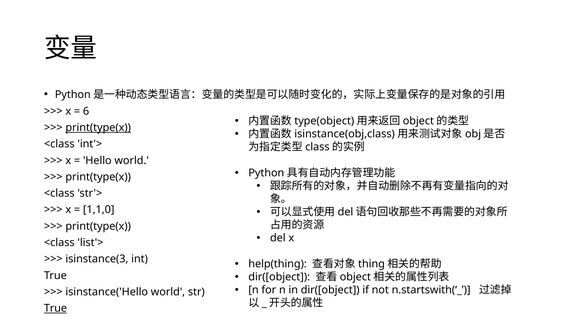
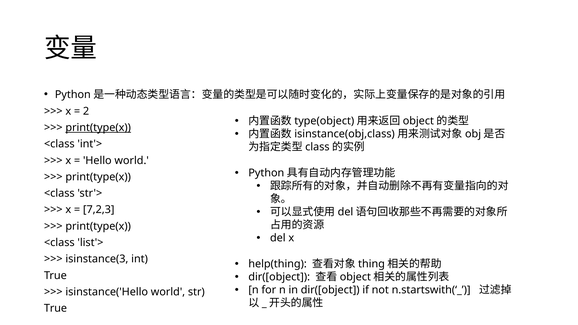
6: 6 -> 2
1,1,0: 1,1,0 -> 7,2,3
True at (55, 308) underline: present -> none
